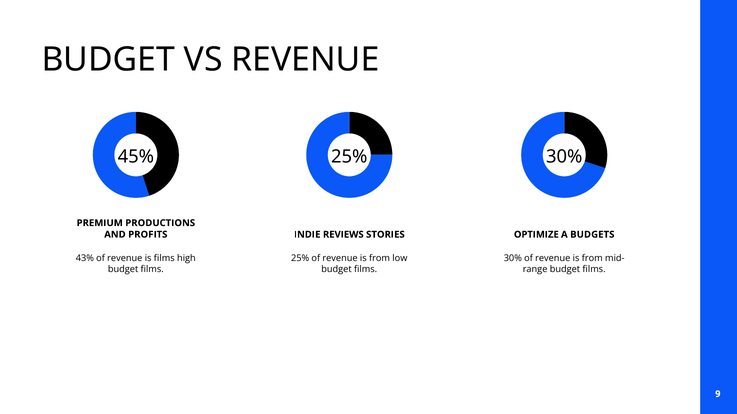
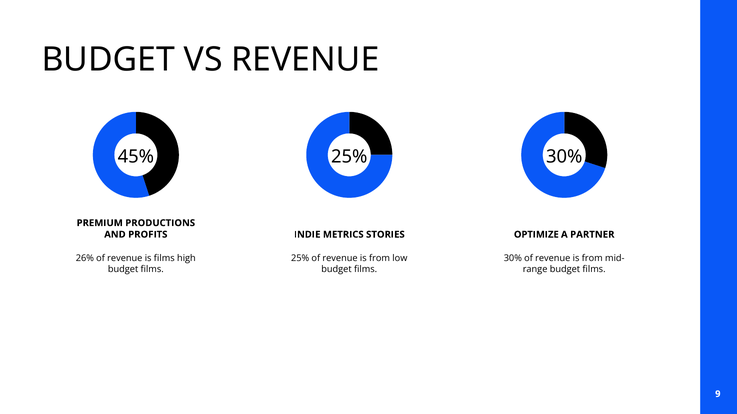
REVIEWS: REVIEWS -> METRICS
BUDGETS: BUDGETS -> PARTNER
43%: 43% -> 26%
